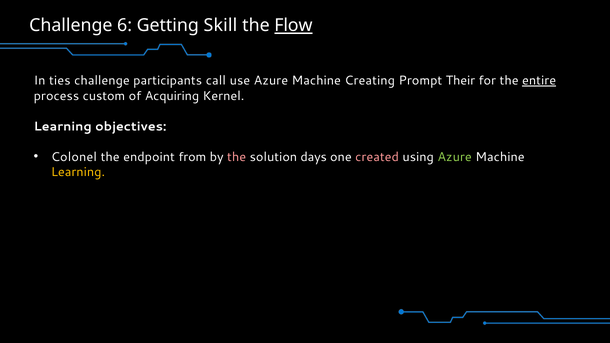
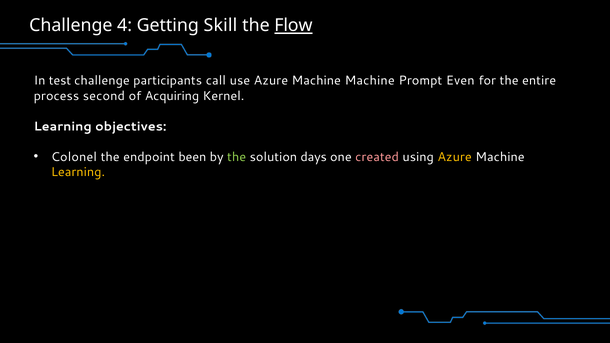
6: 6 -> 4
ties: ties -> test
Machine Creating: Creating -> Machine
Their: Their -> Even
entire underline: present -> none
custom: custom -> second
from: from -> been
the at (237, 157) colour: pink -> light green
Azure at (455, 157) colour: light green -> yellow
